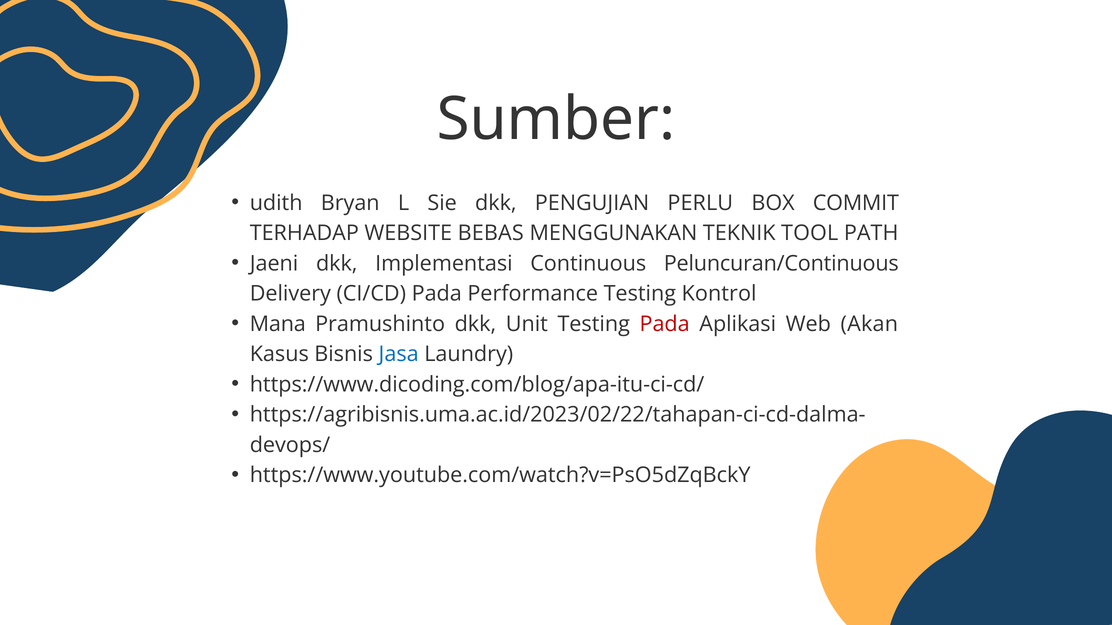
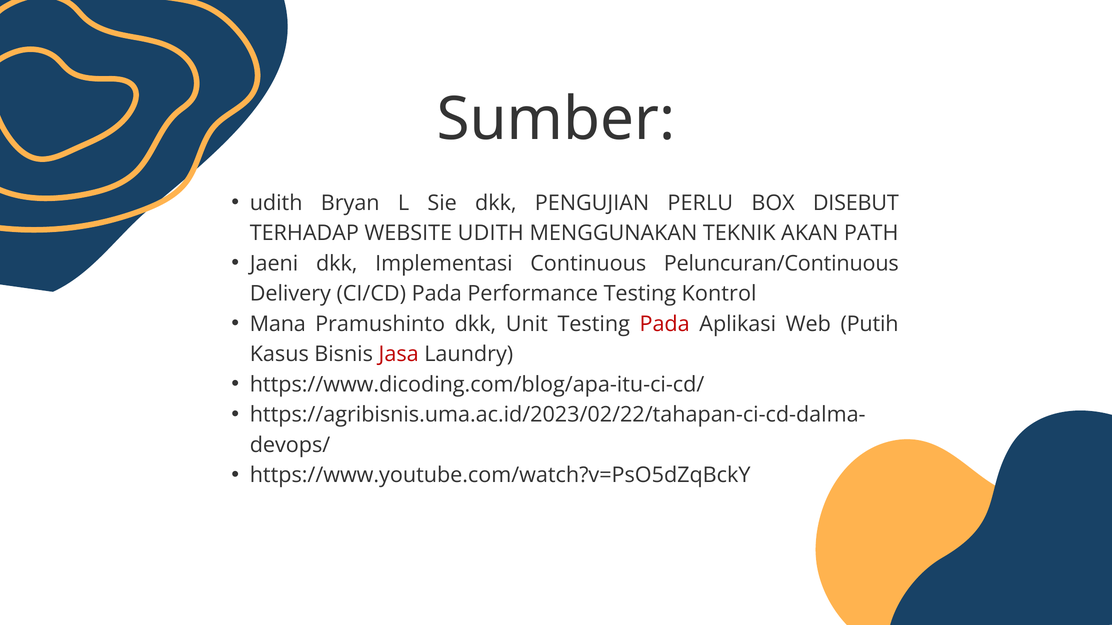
COMMIT: COMMIT -> DISEBUT
WEBSITE BEBAS: BEBAS -> UDITH
TOOL: TOOL -> AKAN
Akan: Akan -> Putih
Jasa colour: blue -> red
